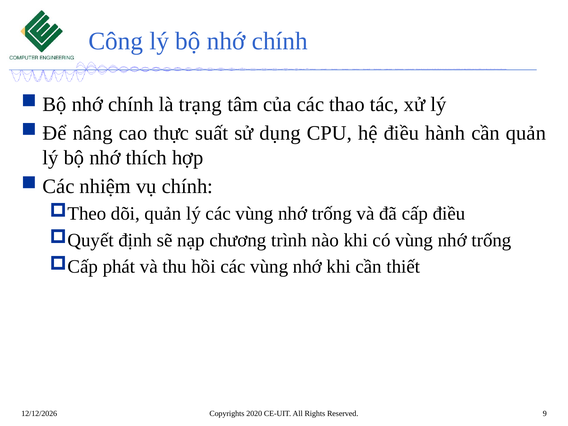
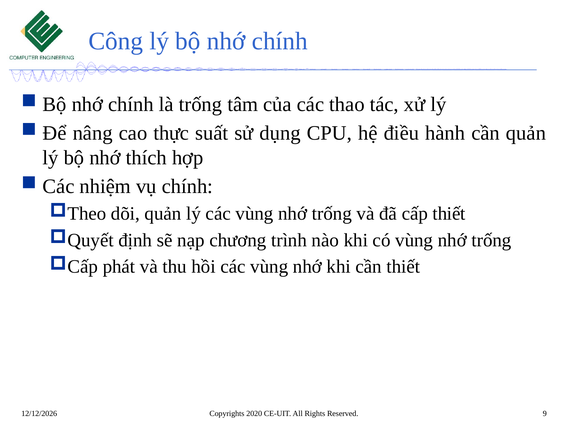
là trạng: trạng -> trống
cấp điều: điều -> thiết
